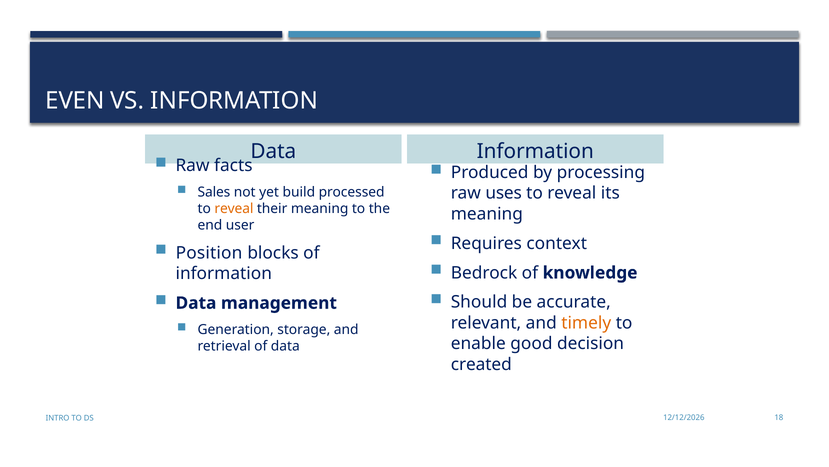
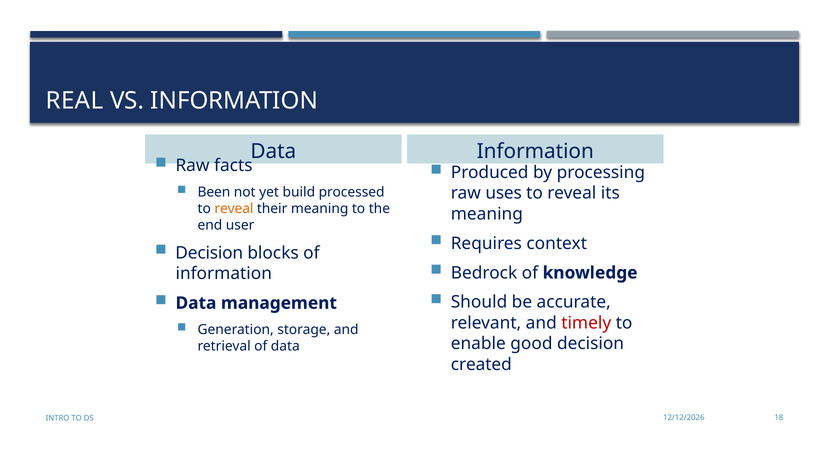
EVEN: EVEN -> REAL
Sales: Sales -> Been
Position at (209, 253): Position -> Decision
timely colour: orange -> red
